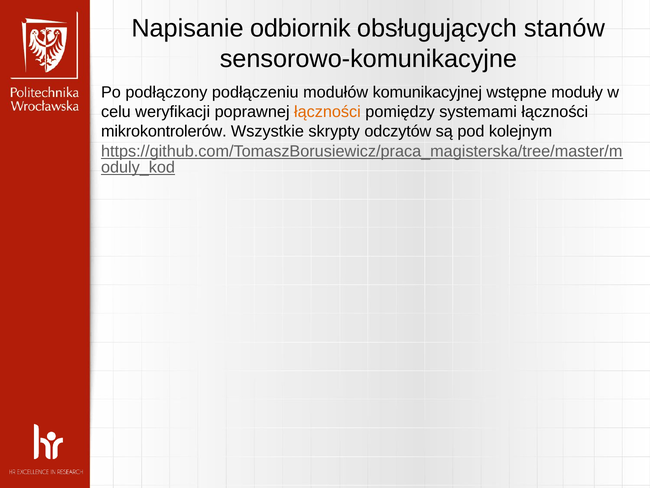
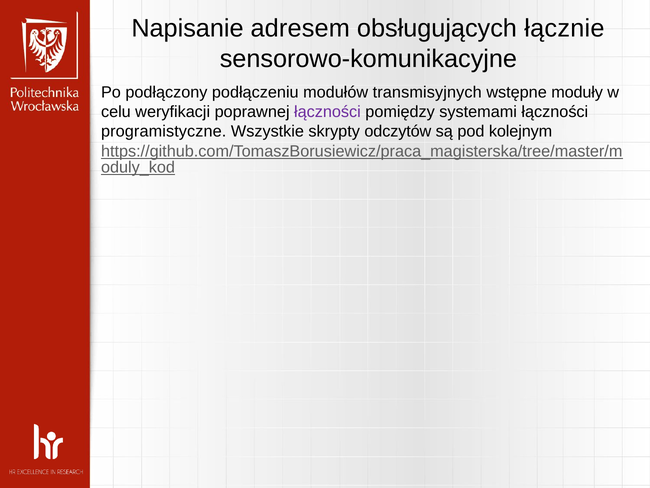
odbiornik: odbiornik -> adresem
stanów: stanów -> łącznie
komunikacyjnej: komunikacyjnej -> transmisyjnych
łączności at (327, 112) colour: orange -> purple
mikrokontrolerów: mikrokontrolerów -> programistyczne
